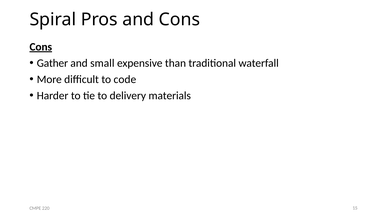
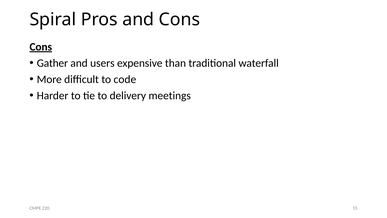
small: small -> users
materials: materials -> meetings
